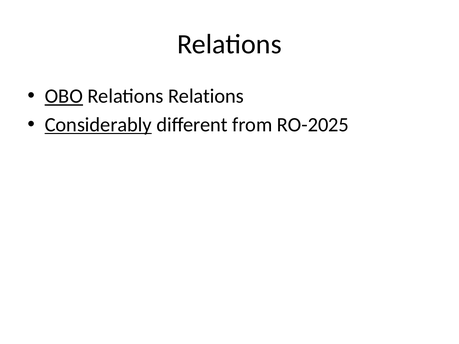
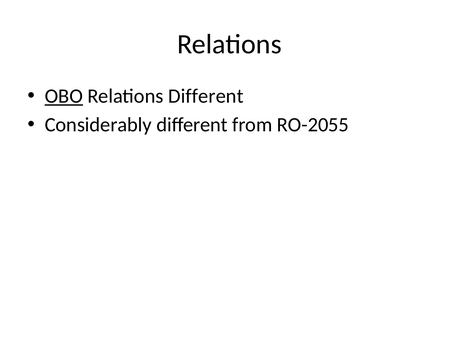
Relations Relations: Relations -> Different
Considerably underline: present -> none
RO-2025: RO-2025 -> RO-2055
